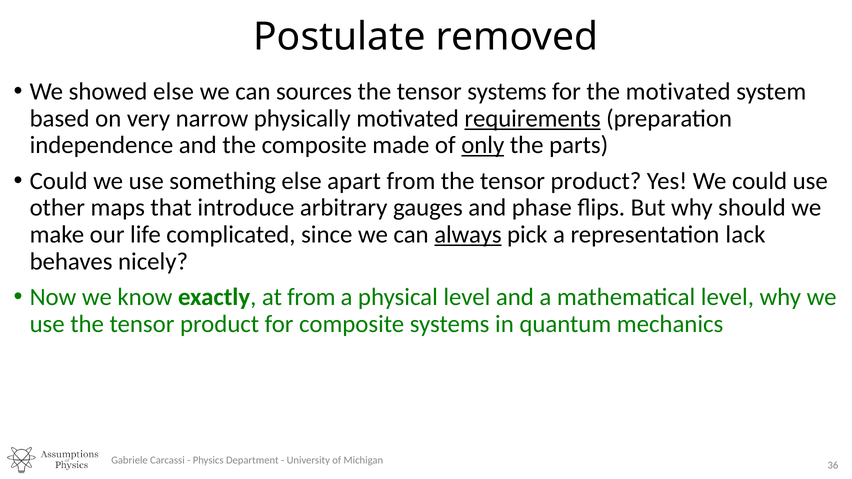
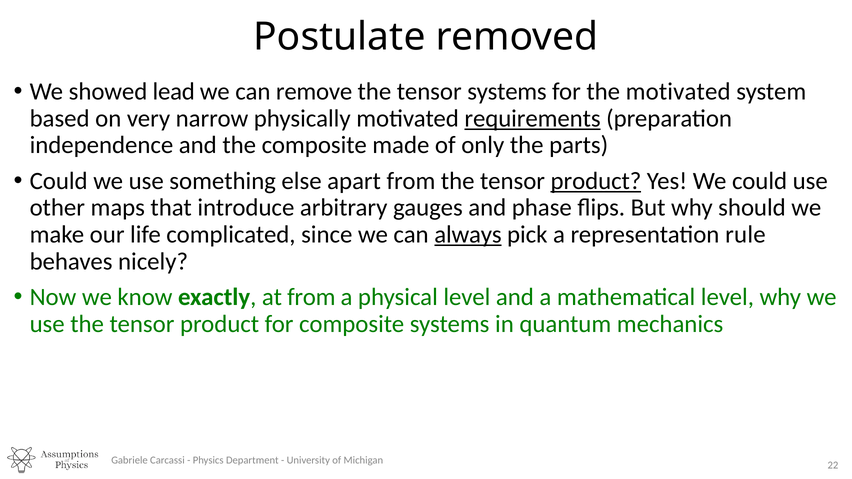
showed else: else -> lead
sources: sources -> remove
only underline: present -> none
product at (596, 181) underline: none -> present
lack: lack -> rule
36: 36 -> 22
